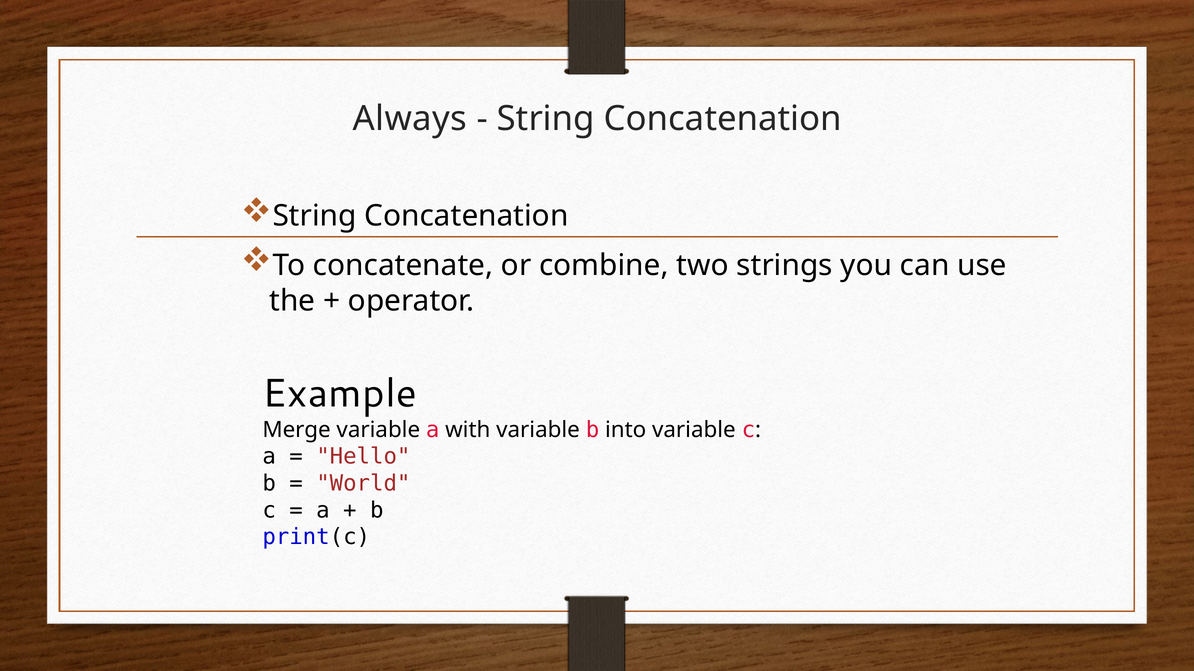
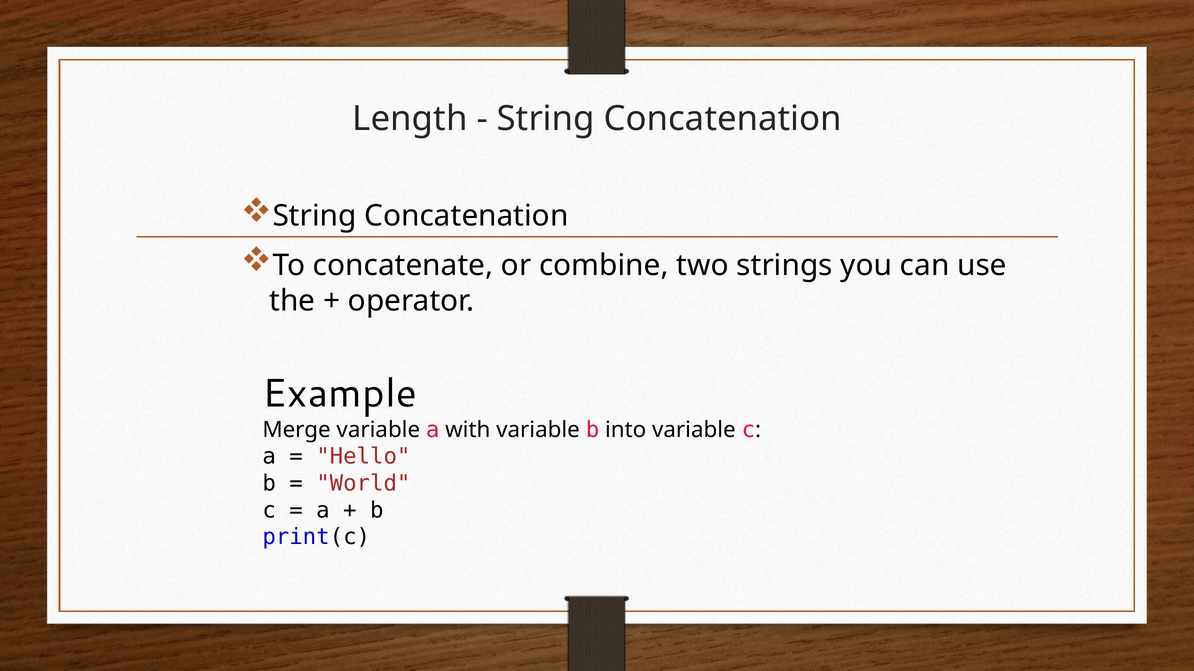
Always: Always -> Length
